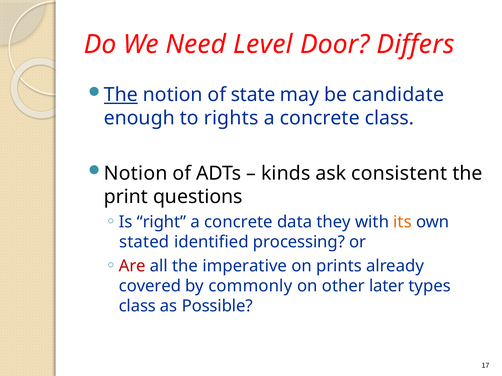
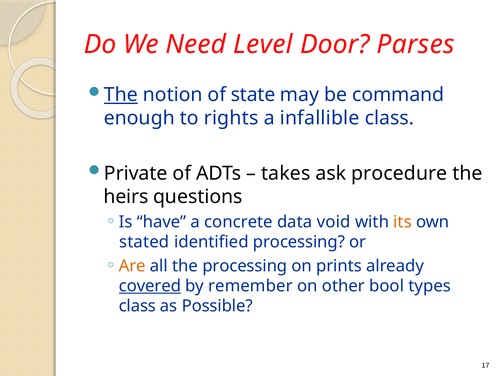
Differs: Differs -> Parses
candidate: candidate -> command
concrete at (320, 118): concrete -> infallible
Notion at (136, 174): Notion -> Private
kinds: kinds -> takes
consistent: consistent -> procedure
print: print -> heirs
right: right -> have
they: they -> void
Are colour: red -> orange
the imperative: imperative -> processing
covered underline: none -> present
commonly: commonly -> remember
later: later -> bool
